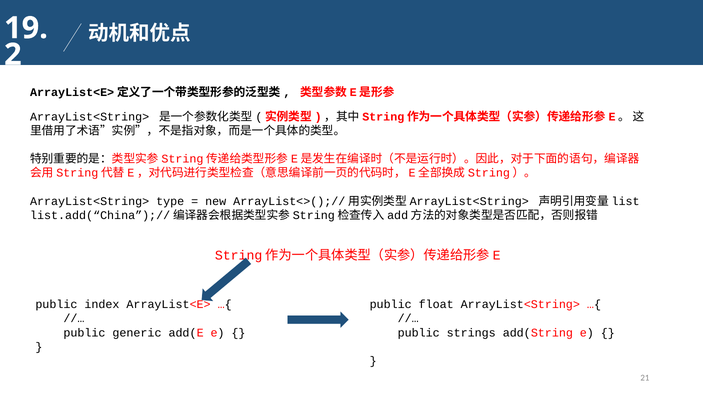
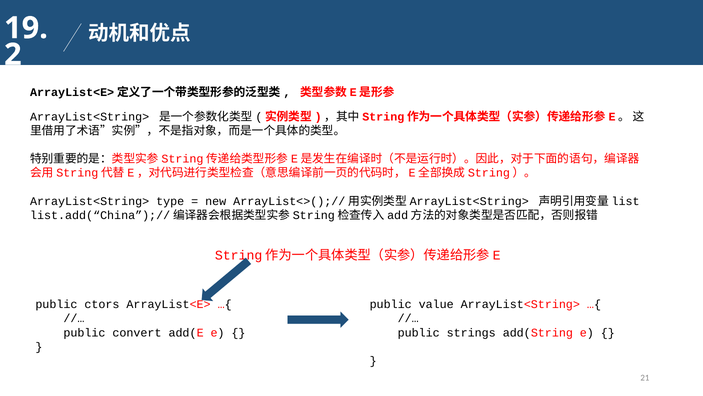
index: index -> ctors
float: float -> value
generic: generic -> convert
